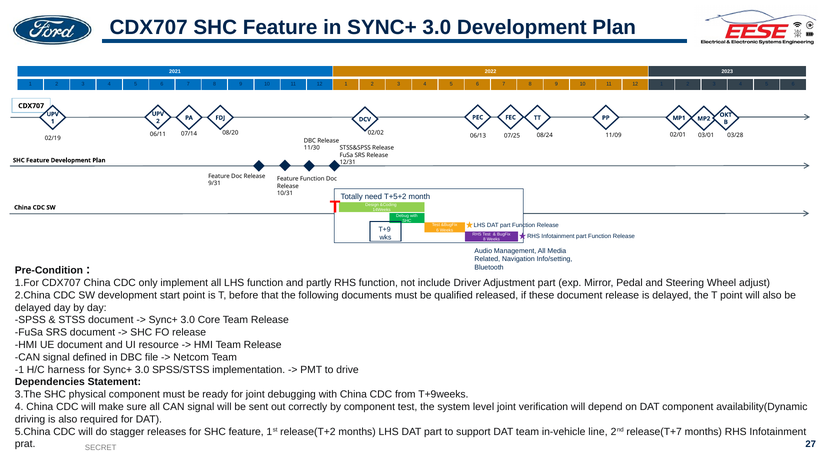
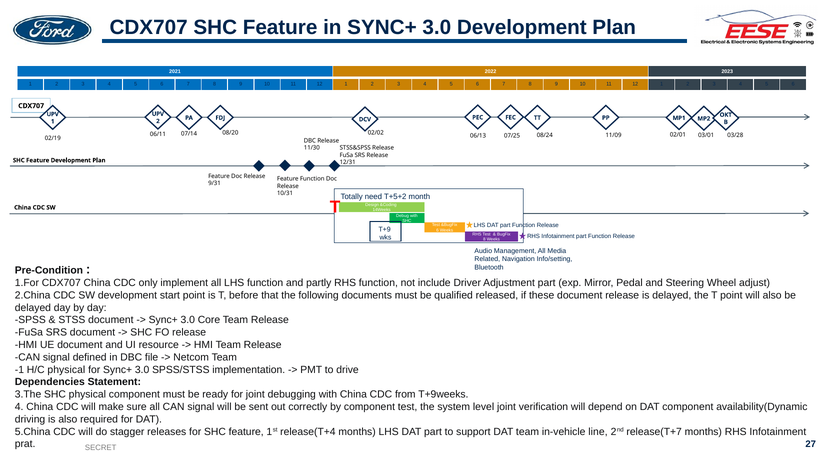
H/C harness: harness -> physical
release(T+2: release(T+2 -> release(T+4
